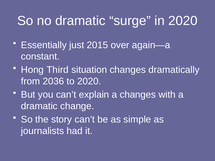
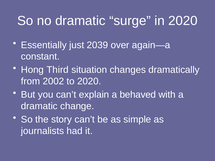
2015: 2015 -> 2039
2036: 2036 -> 2002
a changes: changes -> behaved
